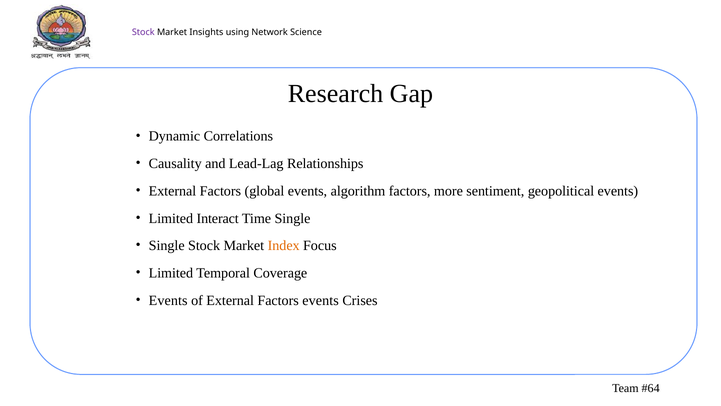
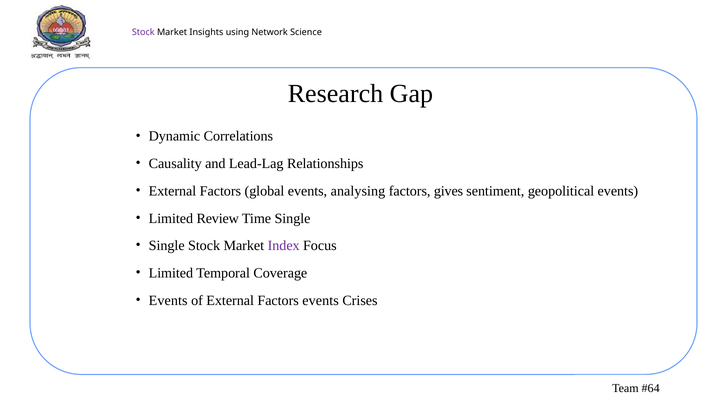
algorithm: algorithm -> analysing
more: more -> gives
Interact: Interact -> Review
Index colour: orange -> purple
